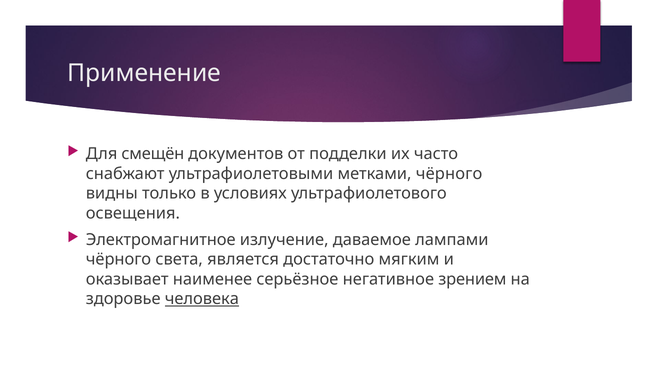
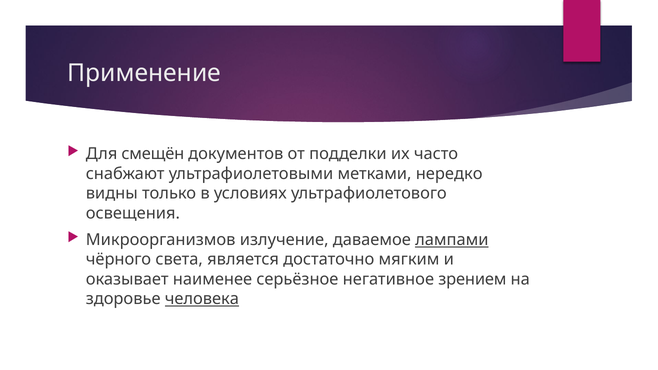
метками чёрного: чёрного -> нередко
Электромагнитное: Электромагнитное -> Микроорганизмов
лампами underline: none -> present
